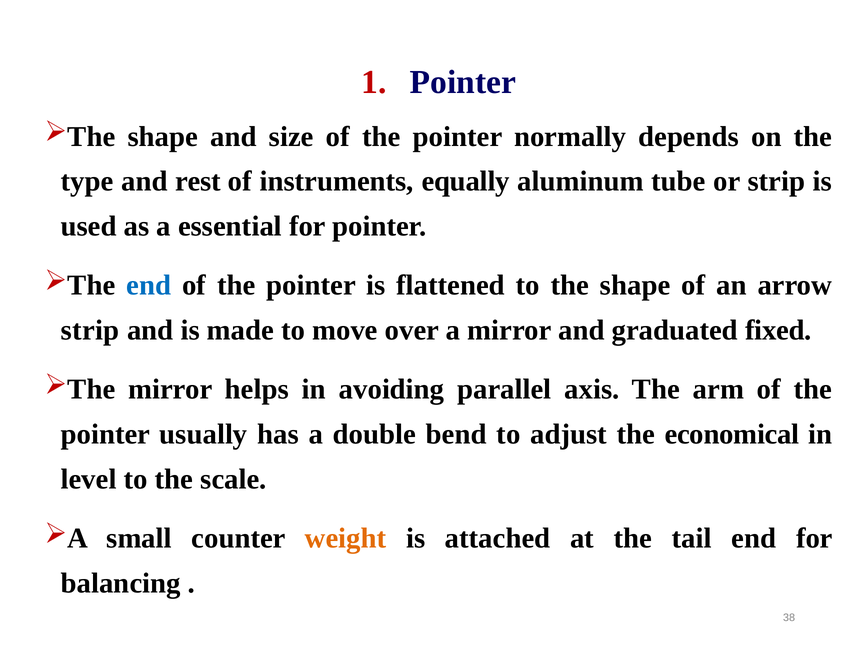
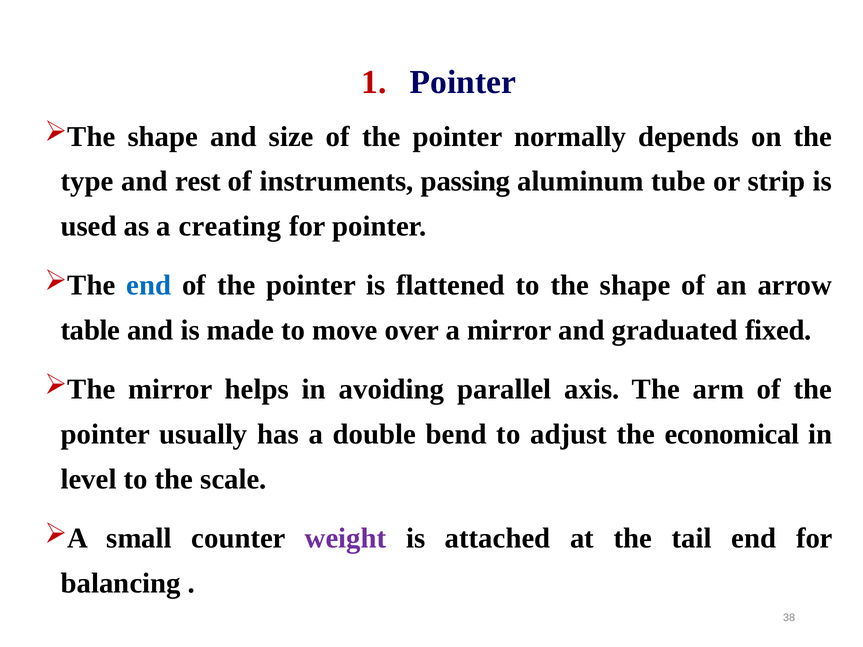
equally: equally -> passing
essential: essential -> creating
strip at (90, 330): strip -> table
weight colour: orange -> purple
